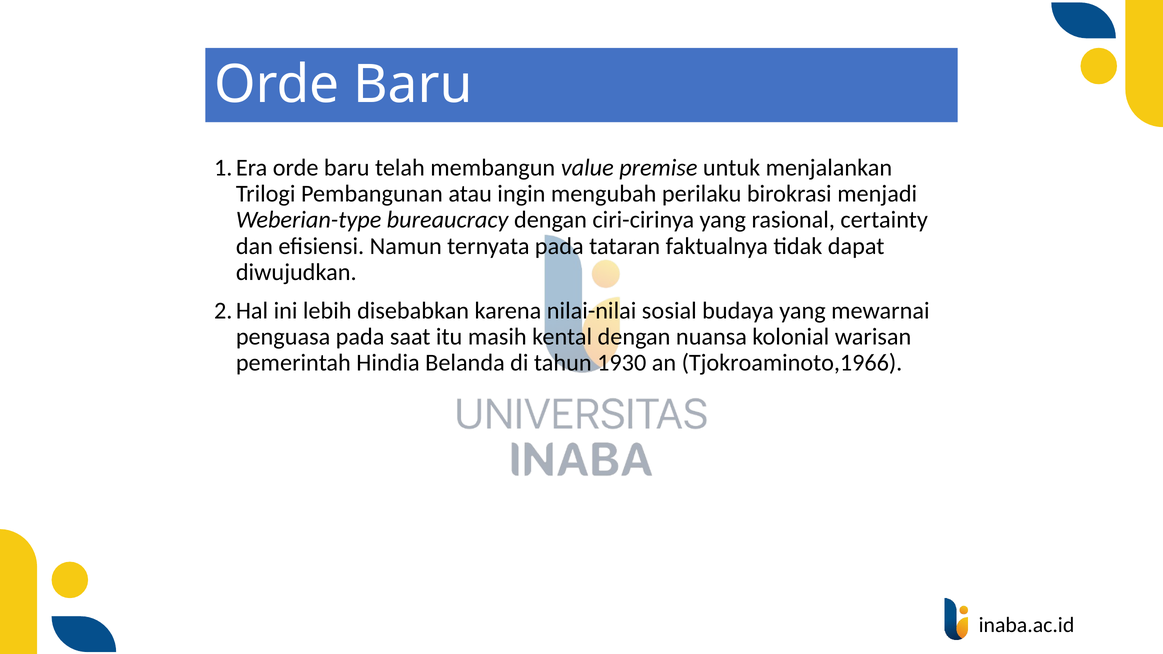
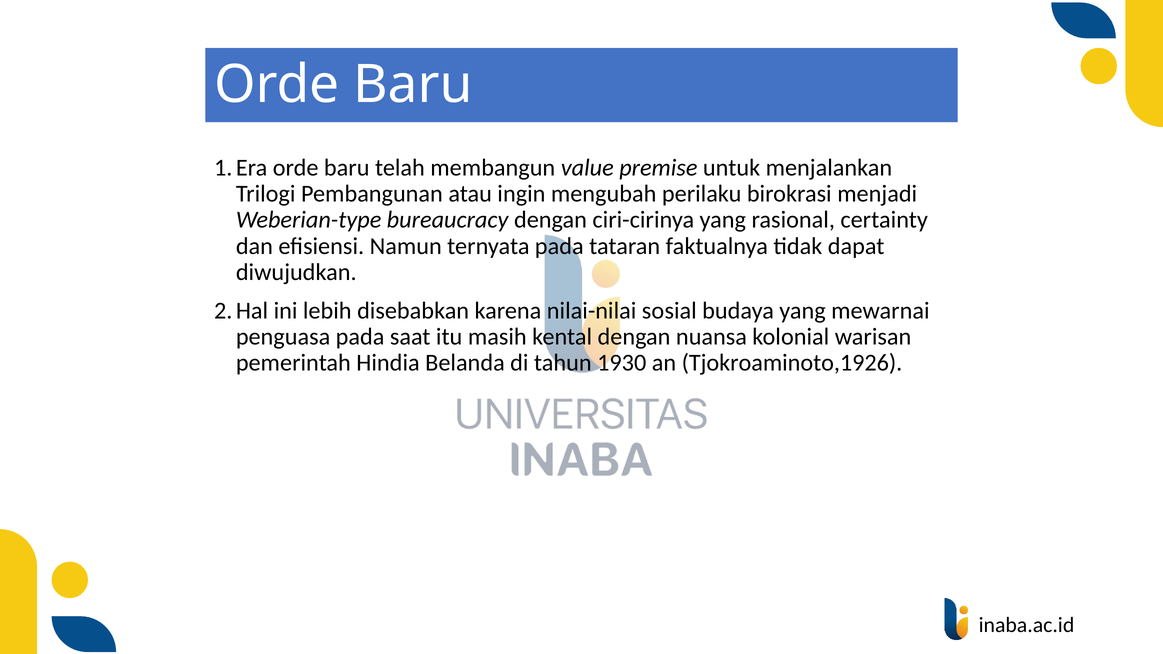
Tjokroaminoto,1966: Tjokroaminoto,1966 -> Tjokroaminoto,1926
